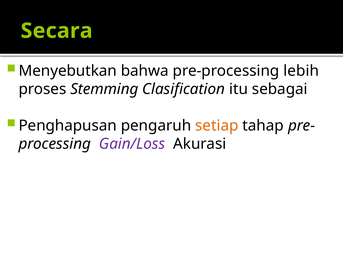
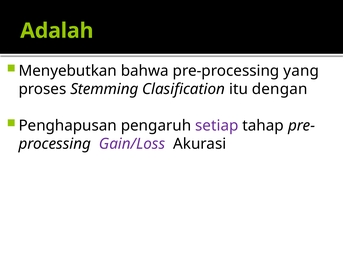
Secara: Secara -> Adalah
lebih: lebih -> yang
sebagai: sebagai -> dengan
setiap colour: orange -> purple
